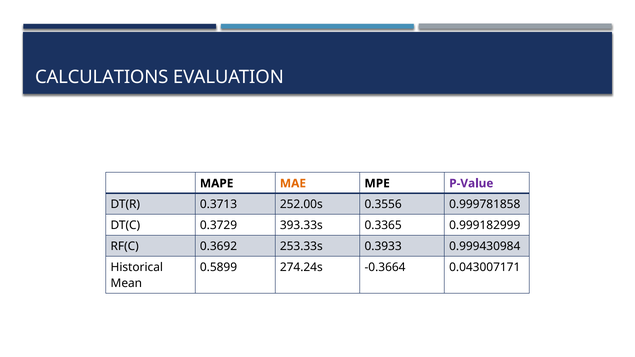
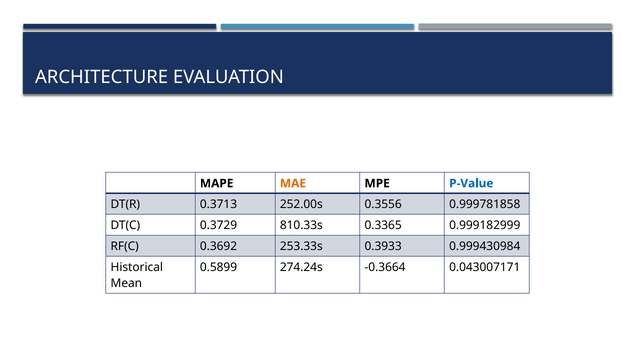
CALCULATIONS: CALCULATIONS -> ARCHITECTURE
P-Value colour: purple -> blue
393.33s: 393.33s -> 810.33s
